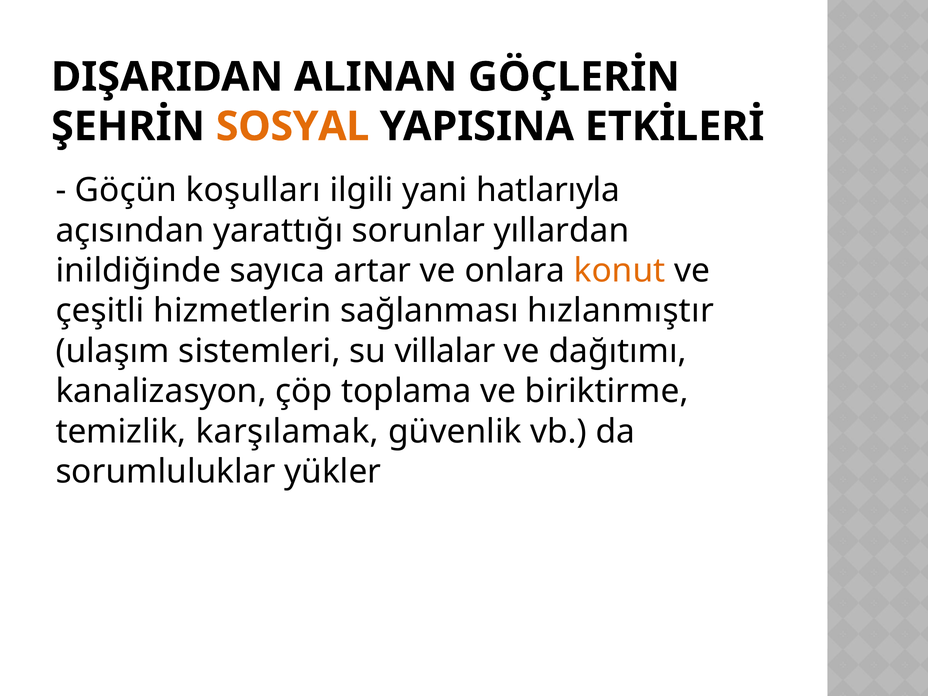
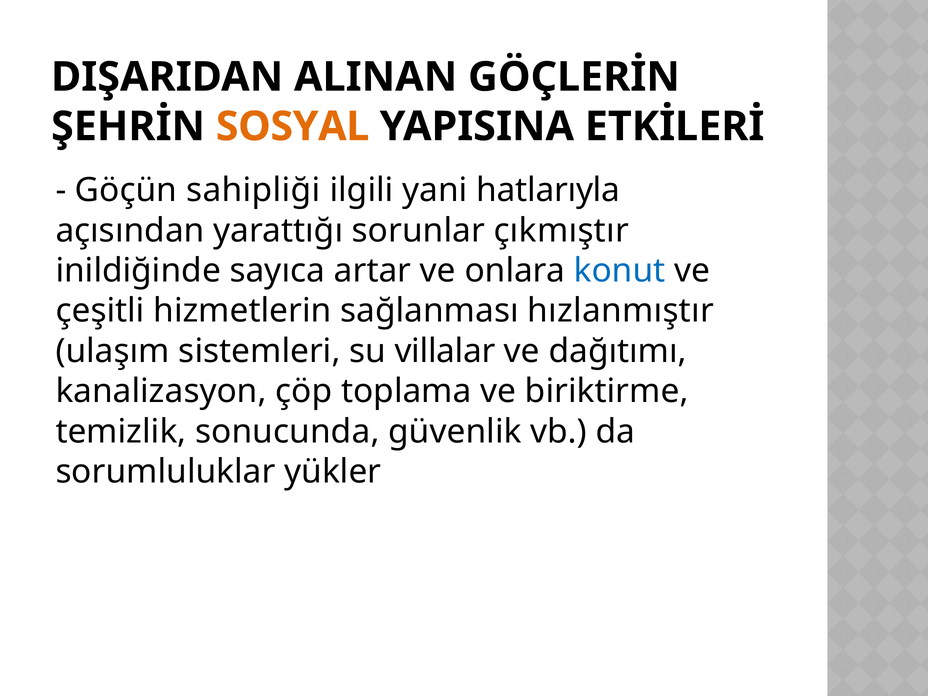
koşulları: koşulları -> sahipliği
yıllardan: yıllardan -> çıkmıştır
konut colour: orange -> blue
karşılamak: karşılamak -> sonucunda
